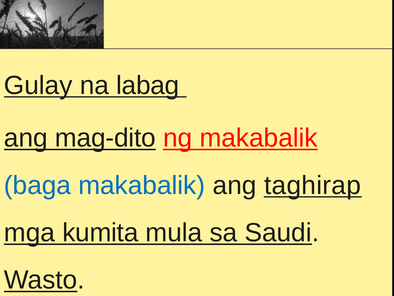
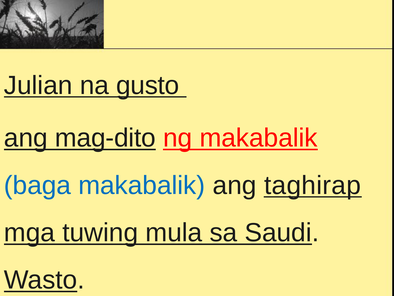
Gulay: Gulay -> Julian
labag: labag -> gusto
kumita: kumita -> tuwing
